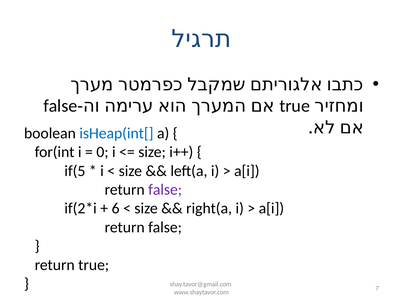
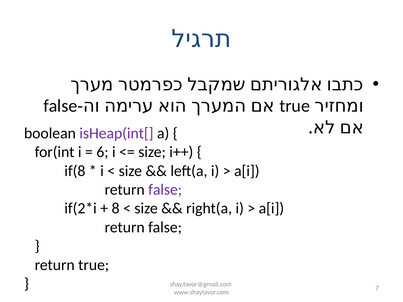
isHeap(int[ colour: blue -> purple
0: 0 -> 6
if(5: if(5 -> if(8
6: 6 -> 8
